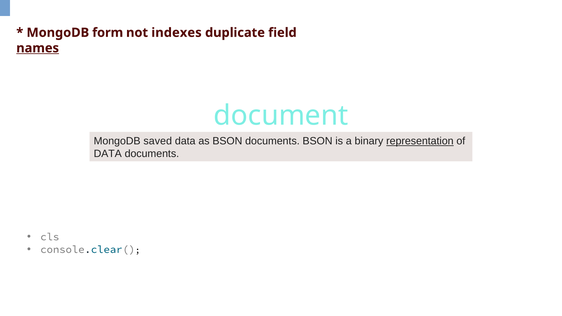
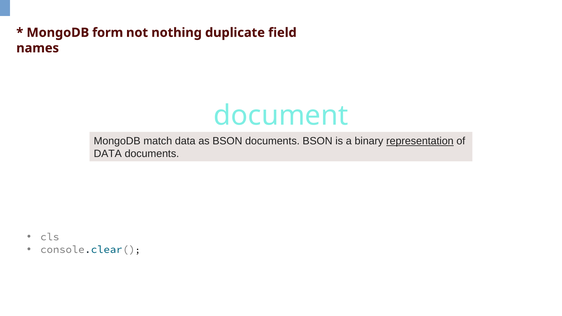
indexes: indexes -> nothing
names underline: present -> none
saved: saved -> match
